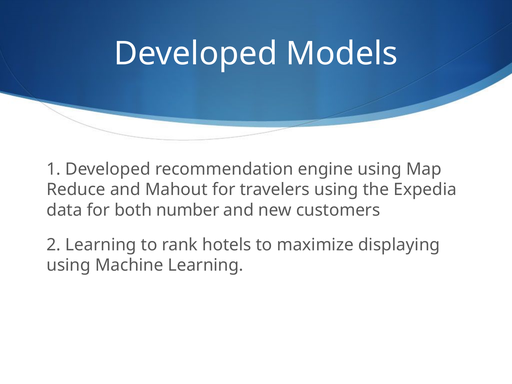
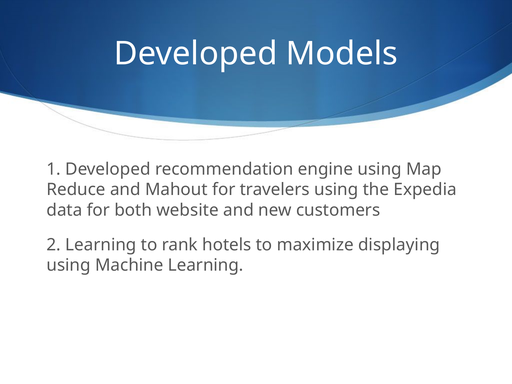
number: number -> website
